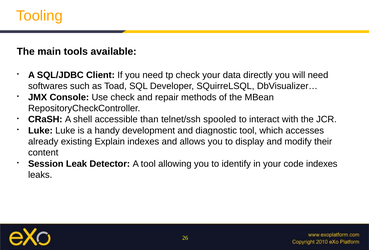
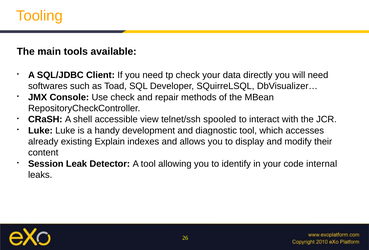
than: than -> view
code indexes: indexes -> internal
